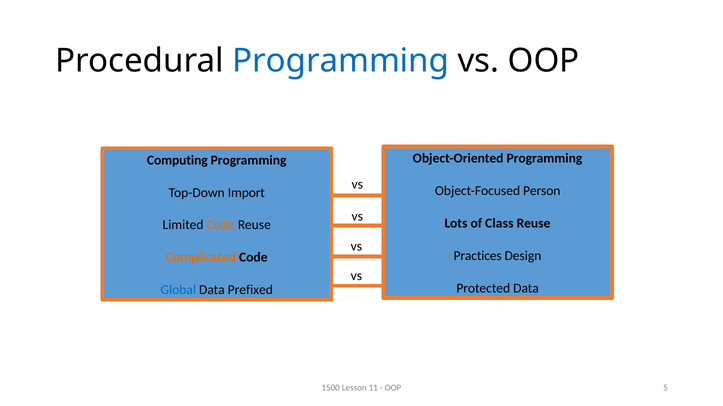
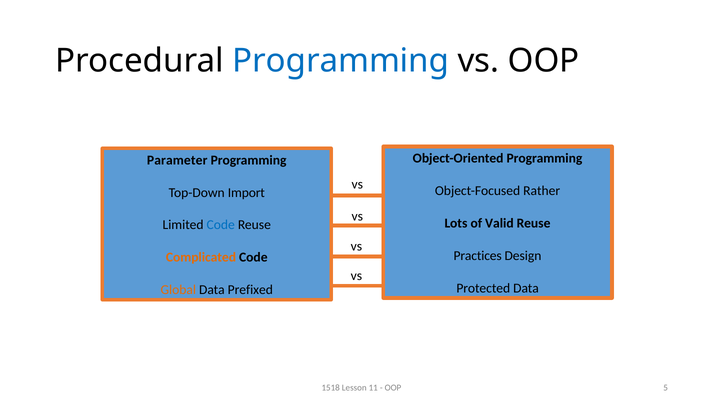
Computing: Computing -> Parameter
Person: Person -> Rather
Class: Class -> Valid
Code at (221, 225) colour: orange -> blue
Global colour: blue -> orange
1500: 1500 -> 1518
